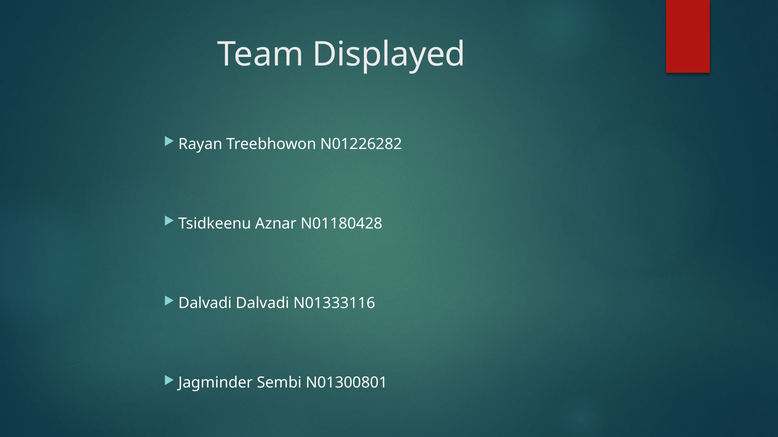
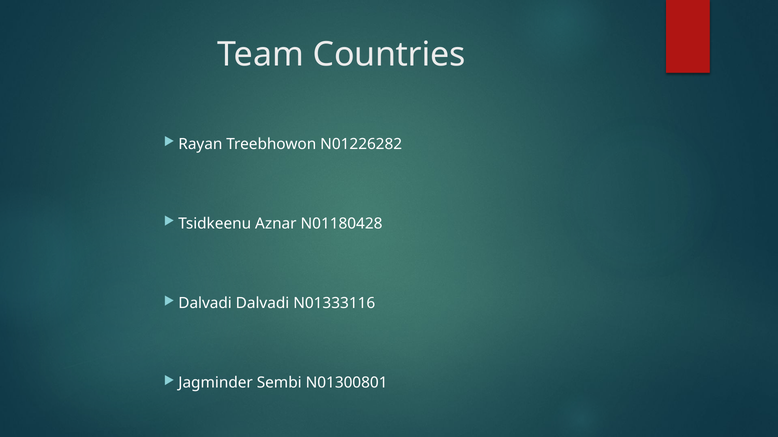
Displayed: Displayed -> Countries
